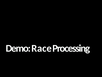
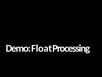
Race: Race -> Float
